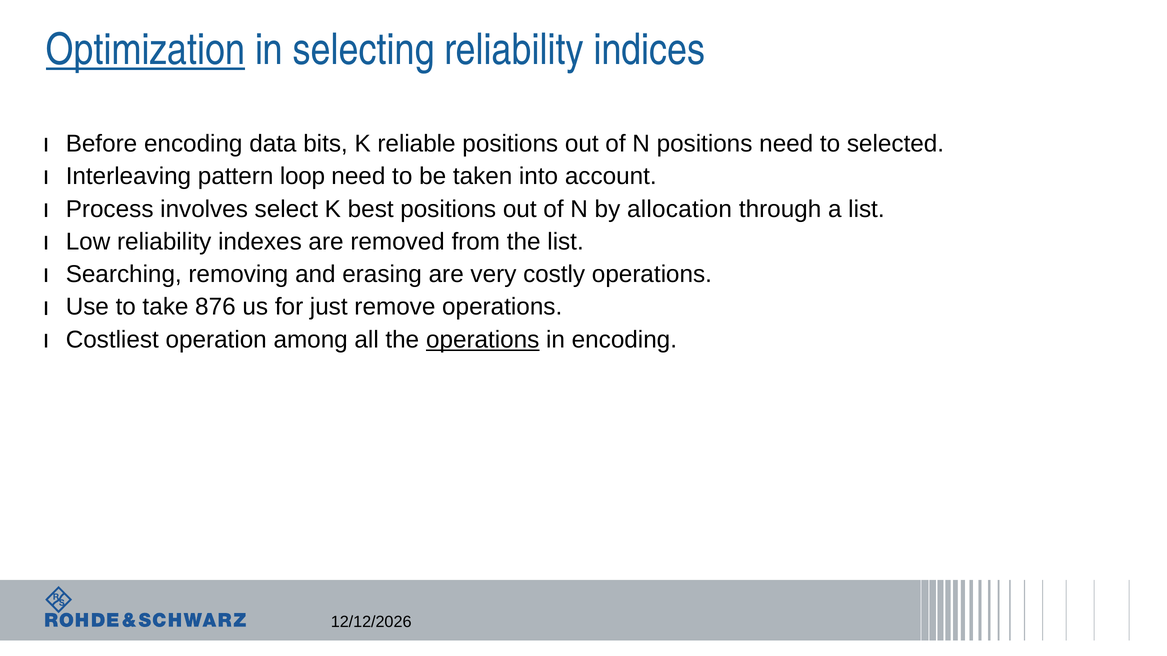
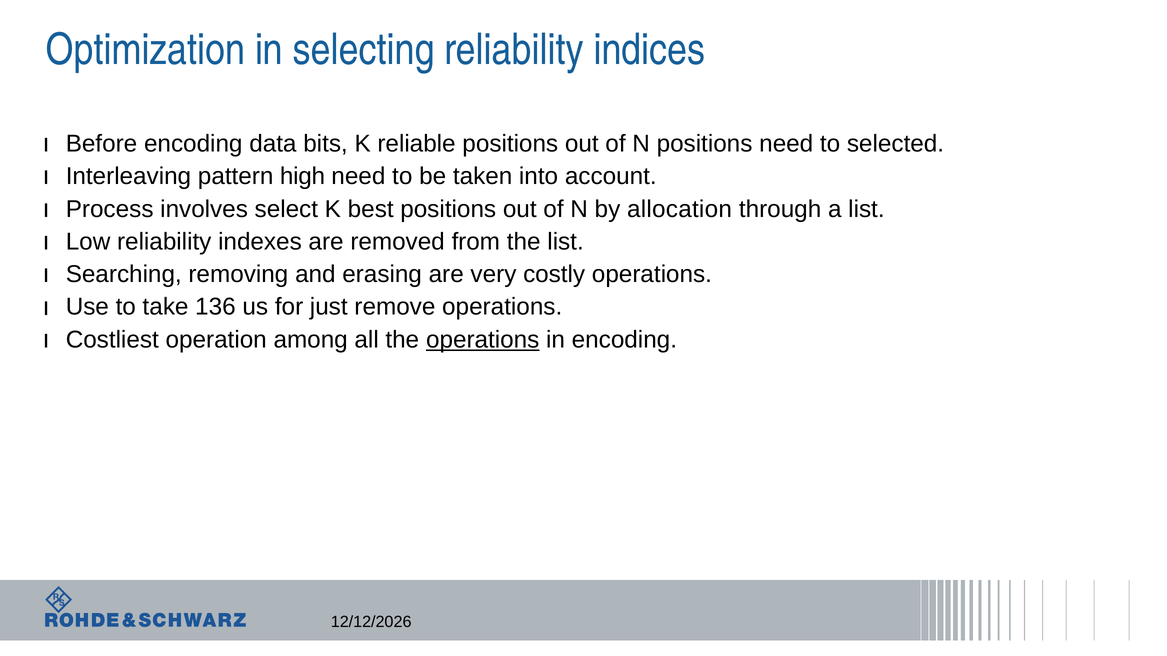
Optimization underline: present -> none
loop: loop -> high
876: 876 -> 136
